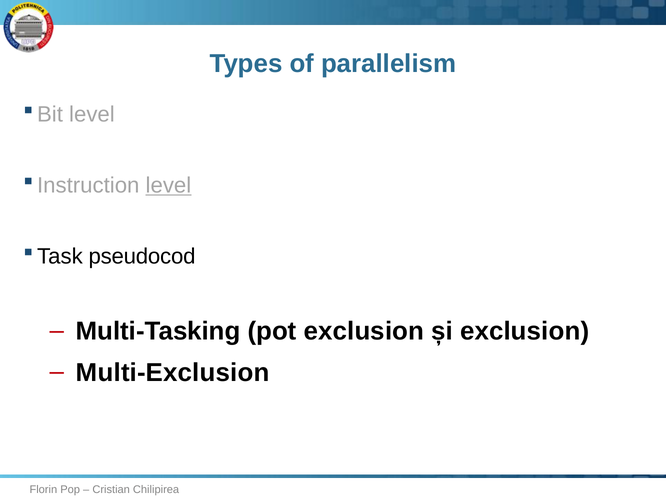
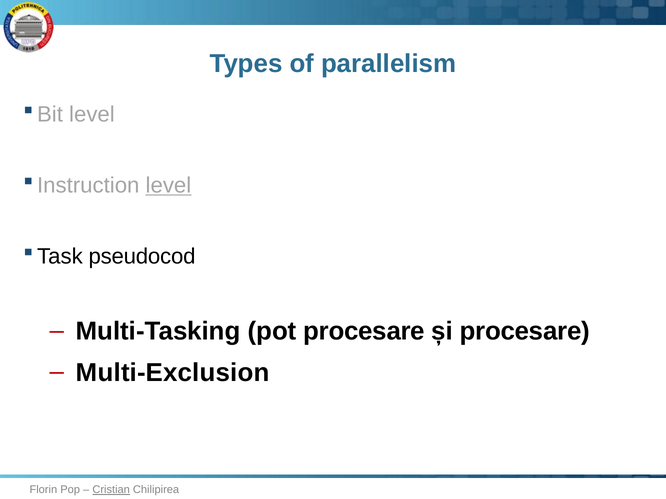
pot exclusion: exclusion -> procesare
și exclusion: exclusion -> procesare
Cristian underline: none -> present
